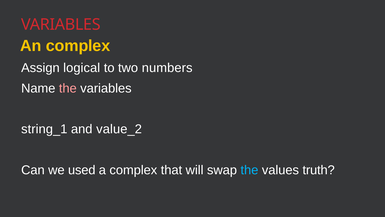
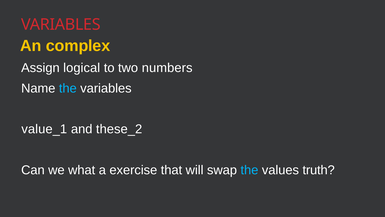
the at (68, 88) colour: pink -> light blue
string_1: string_1 -> value_1
value_2: value_2 -> these_2
used: used -> what
a complex: complex -> exercise
